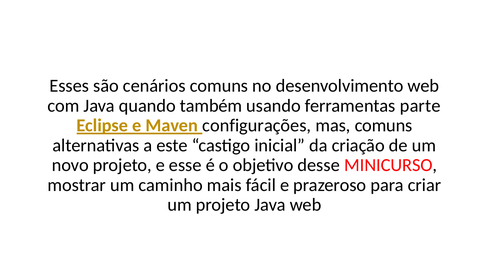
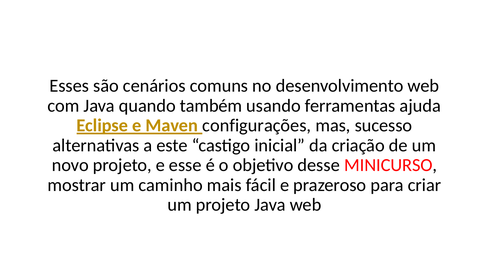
parte: parte -> ajuda
mas comuns: comuns -> sucesso
